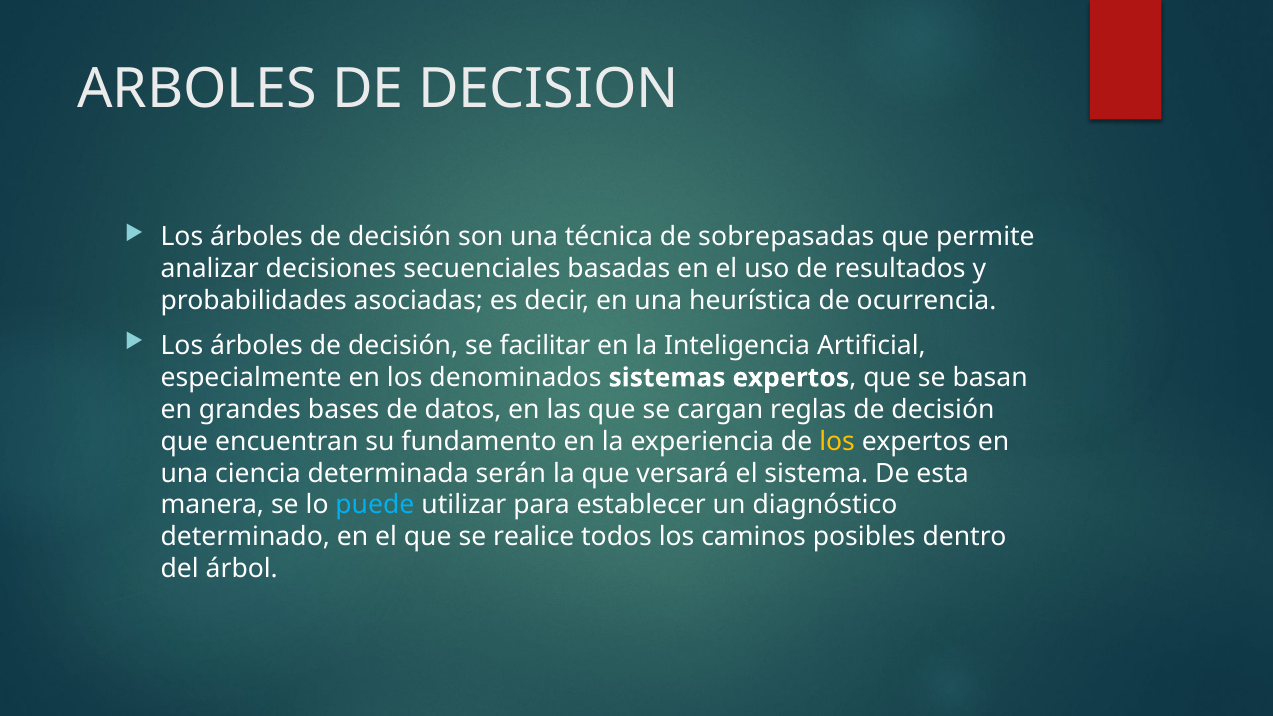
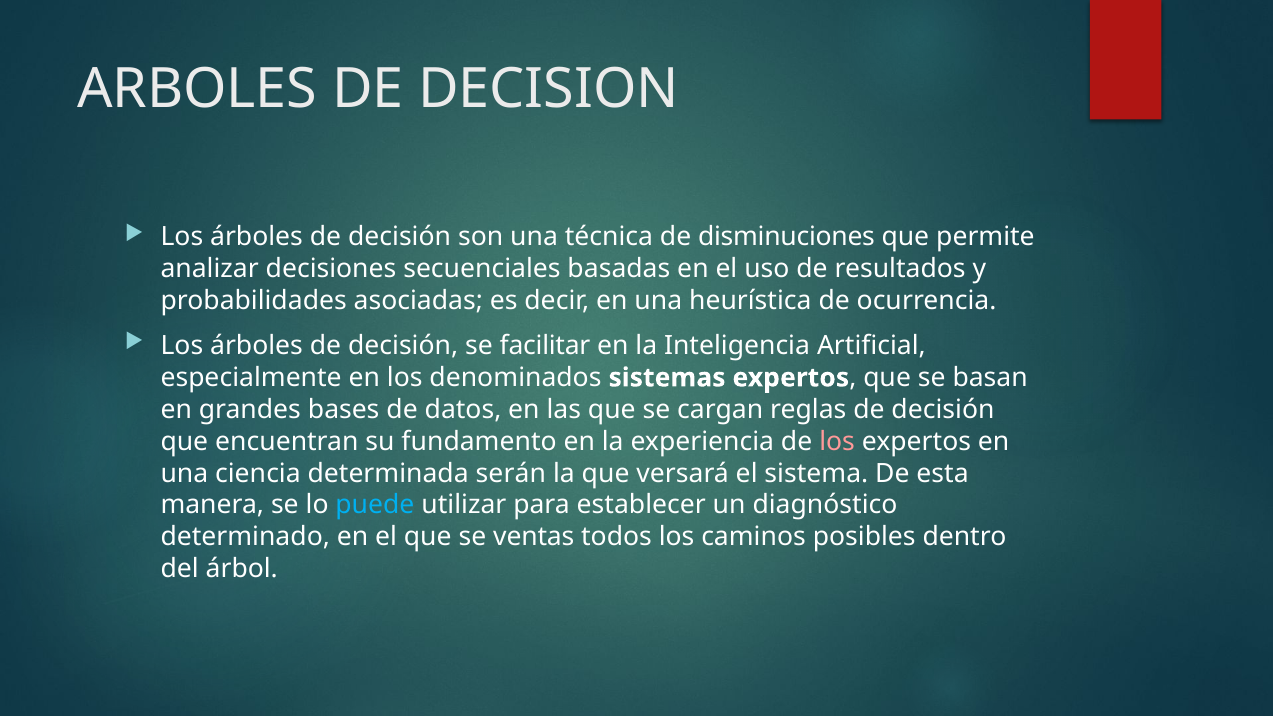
sobrepasadas: sobrepasadas -> disminuciones
los at (837, 441) colour: yellow -> pink
realice: realice -> ventas
